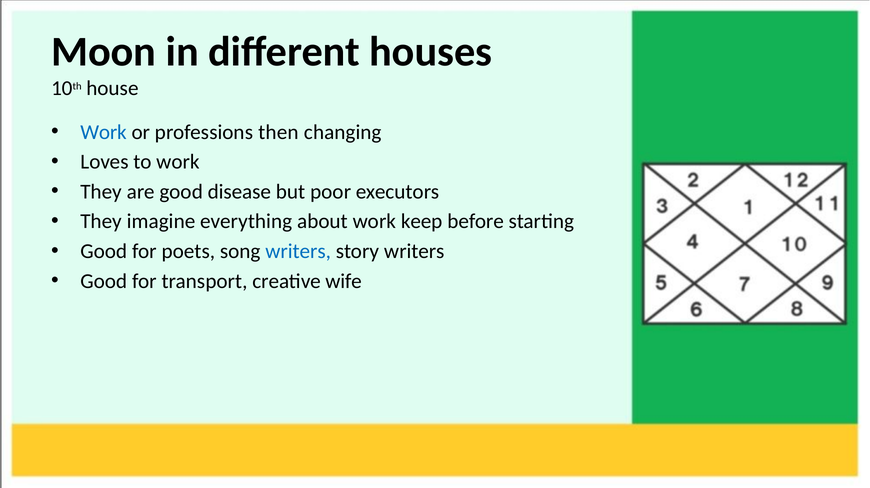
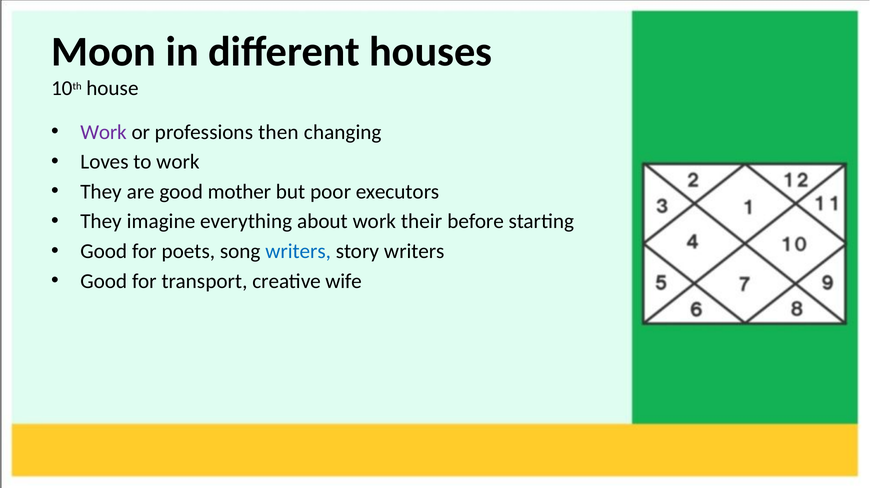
Work at (104, 132) colour: blue -> purple
disease: disease -> mother
keep: keep -> their
